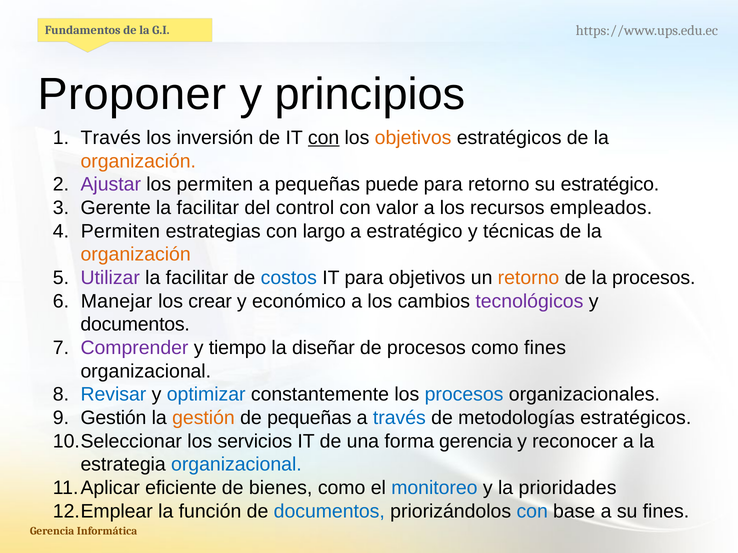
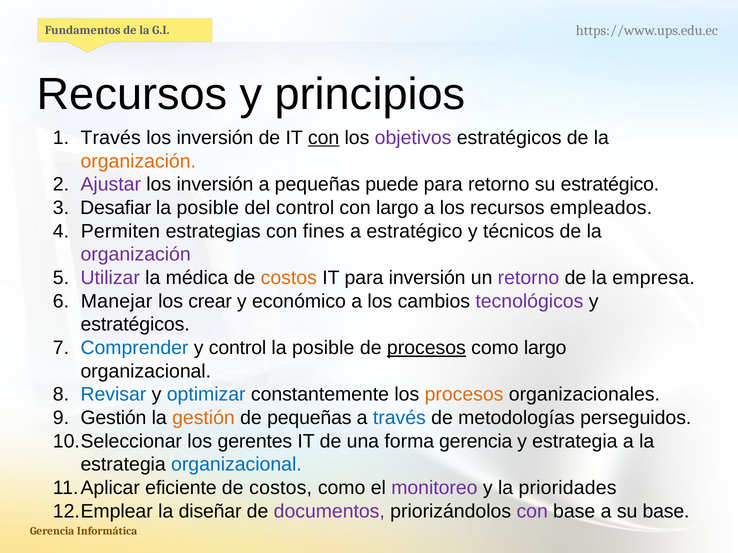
Proponer at (132, 94): Proponer -> Recursos
objetivos at (413, 138) colour: orange -> purple
permiten at (215, 185): permiten -> inversión
Gerente: Gerente -> Desafiar
facilitar at (208, 208): facilitar -> posible
con valor: valor -> largo
largo: largo -> fines
técnicas: técnicas -> técnicos
organización at (136, 255) colour: orange -> purple
facilitar at (197, 278): facilitar -> médica
costos at (289, 278) colour: blue -> orange
para objetivos: objetivos -> inversión
retorno at (529, 278) colour: orange -> purple
la procesos: procesos -> empresa
documentos at (135, 325): documentos -> estratégicos
Comprender colour: purple -> blue
y tiempo: tiempo -> control
diseñar at (323, 348): diseñar -> posible
procesos at (426, 348) underline: none -> present
como fines: fines -> largo
procesos at (464, 395) colour: blue -> orange
metodologías estratégicos: estratégicos -> perseguidos
servicios: servicios -> gerentes
y reconocer: reconocer -> estrategia
bienes at (281, 488): bienes -> costos
monitoreo colour: blue -> purple
función: función -> diseñar
documentos at (329, 512) colour: blue -> purple
con at (532, 512) colour: blue -> purple
su fines: fines -> base
